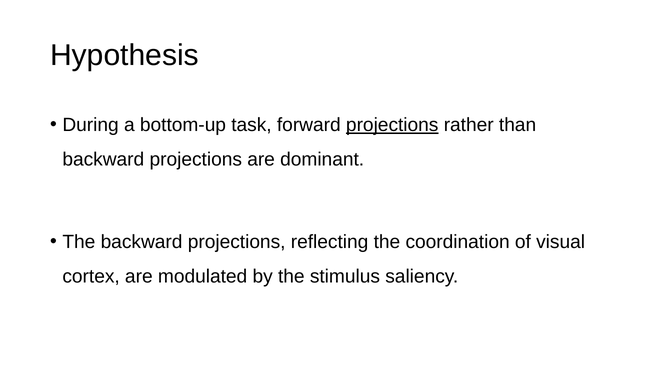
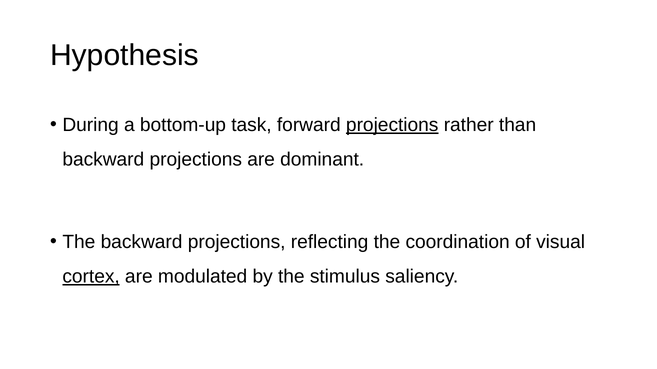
cortex underline: none -> present
